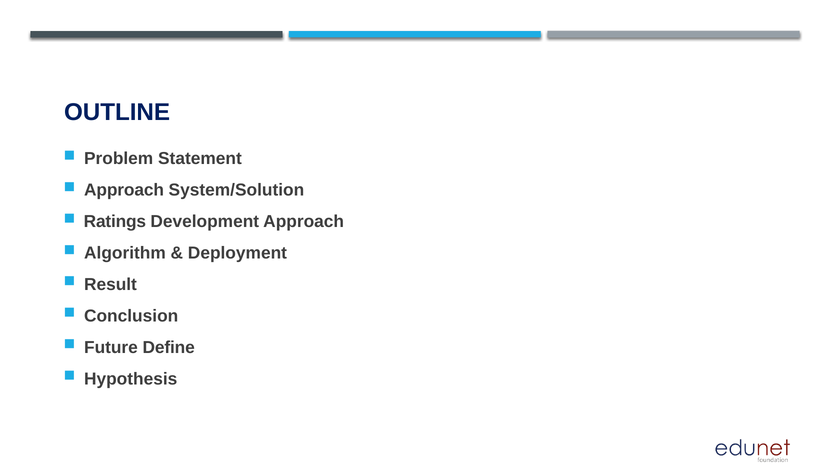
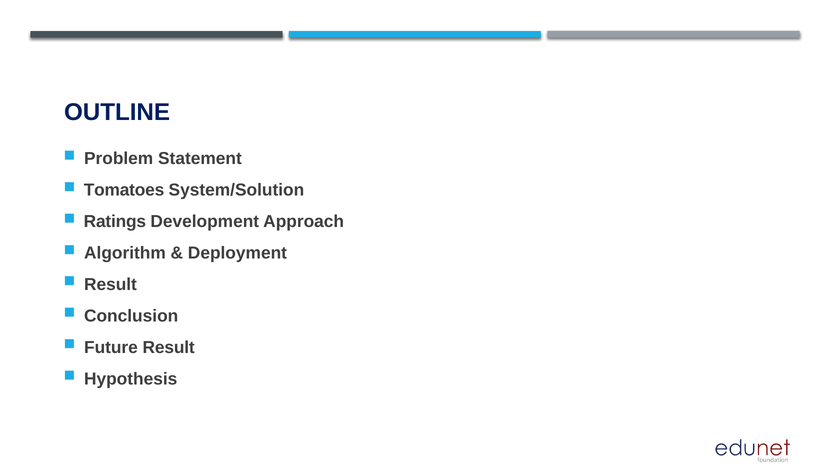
Approach at (124, 190): Approach -> Tomatoes
Future Define: Define -> Result
